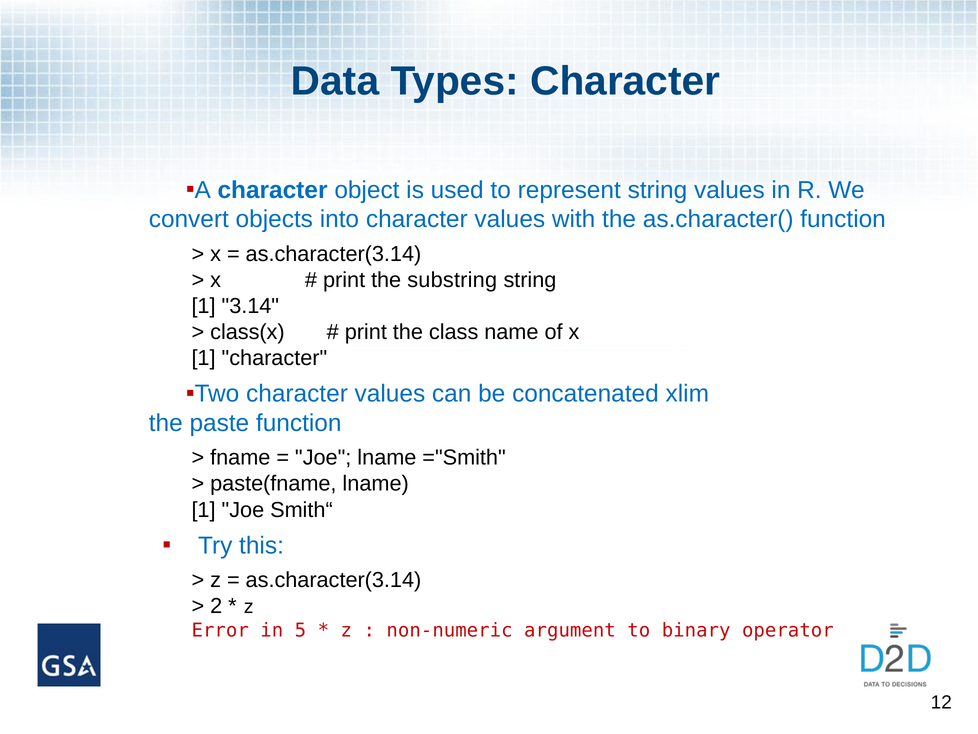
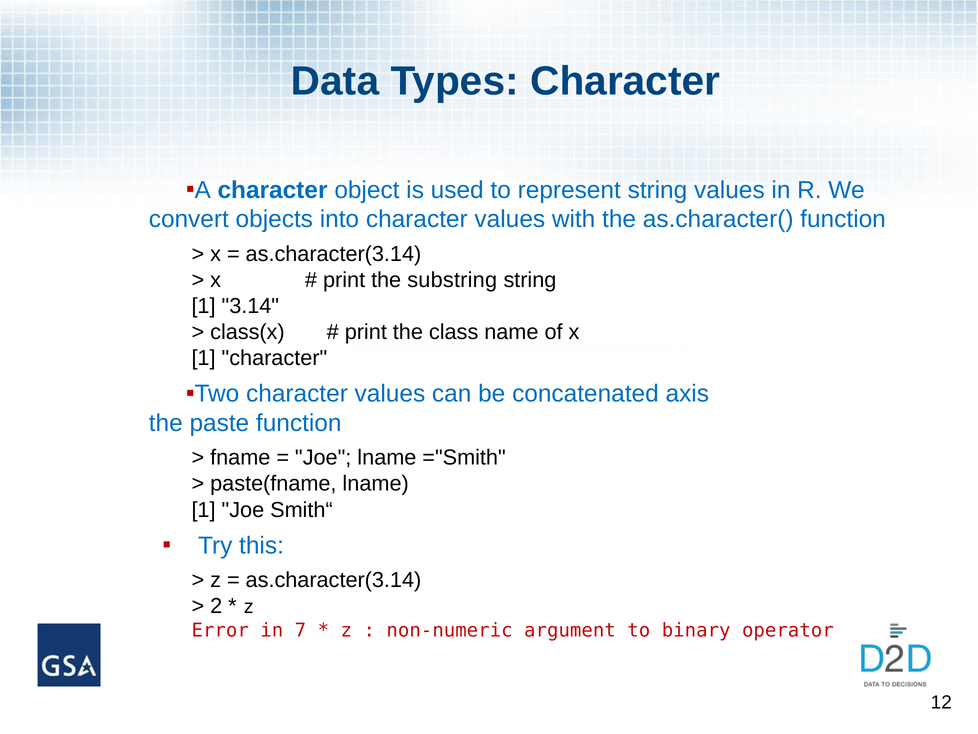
xlim: xlim -> axis
5: 5 -> 7
